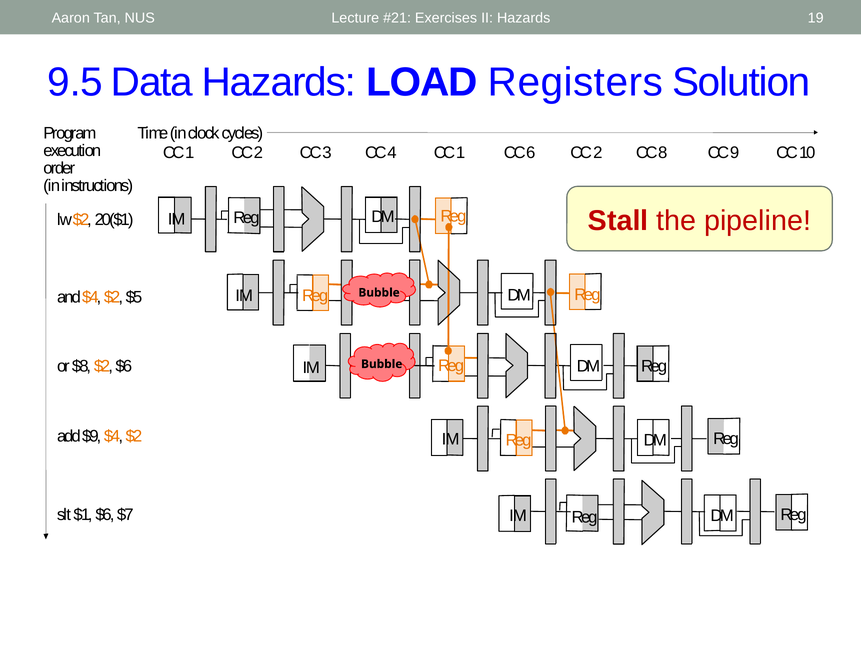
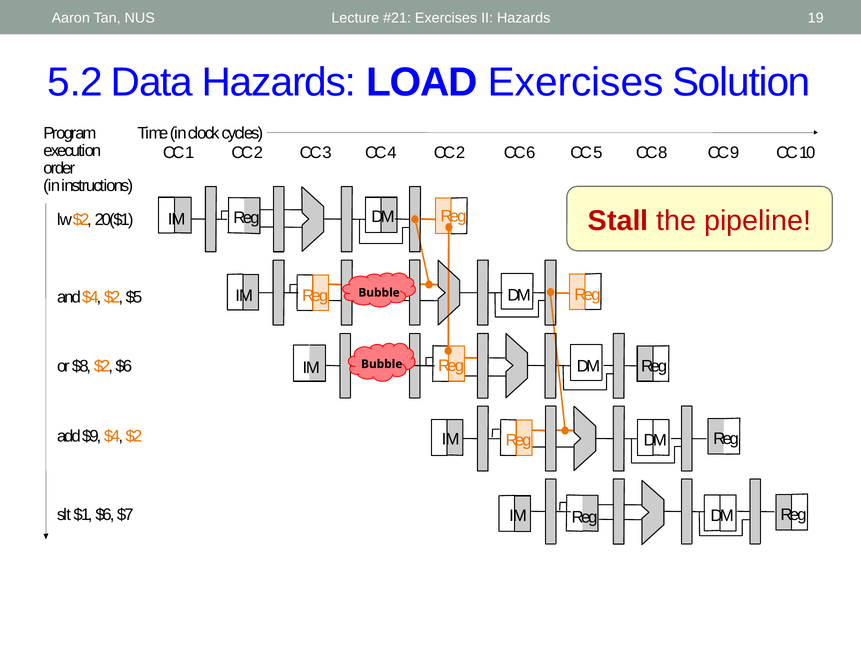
9.5: 9.5 -> 5.2
LOAD Registers: Registers -> Exercises
1 at (461, 153): 1 -> 2
2 at (598, 153): 2 -> 5
